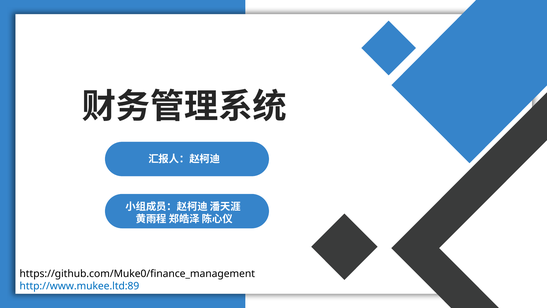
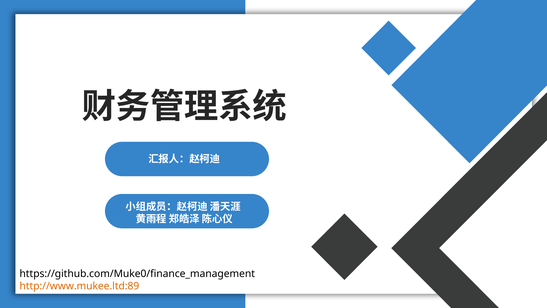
http://www.mukee.ltd:89 colour: blue -> orange
